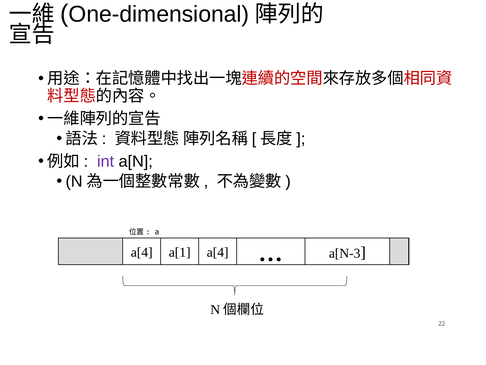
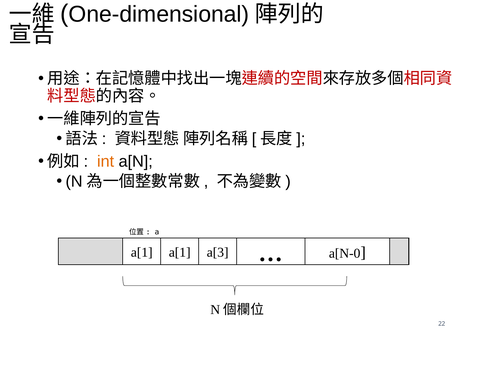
int colour: purple -> orange
a[4 at (142, 252): a[4 -> a[1
a[1 a[4: a[4 -> a[3
a[N-3: a[N-3 -> a[N-0
